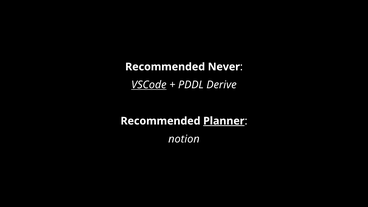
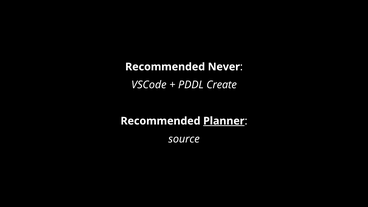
VSCode underline: present -> none
Derive: Derive -> Create
notion: notion -> source
